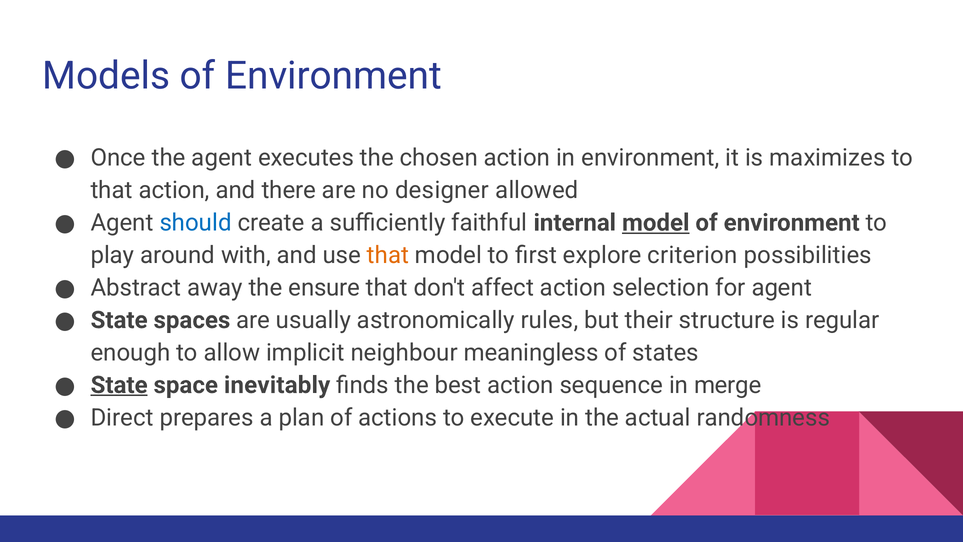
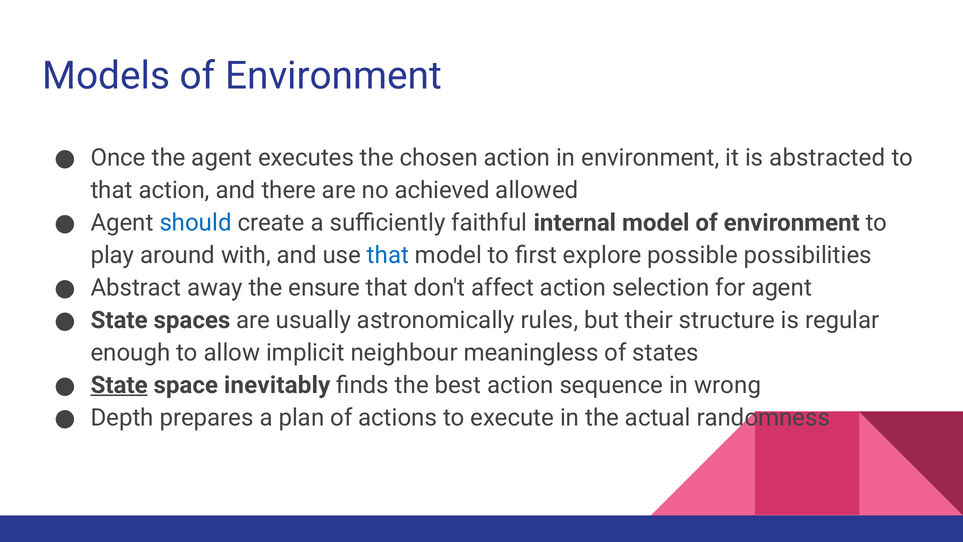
maximizes: maximizes -> abstracted
designer: designer -> achieved
model at (656, 223) underline: present -> none
that at (388, 255) colour: orange -> blue
criterion: criterion -> possible
merge: merge -> wrong
Direct: Direct -> Depth
